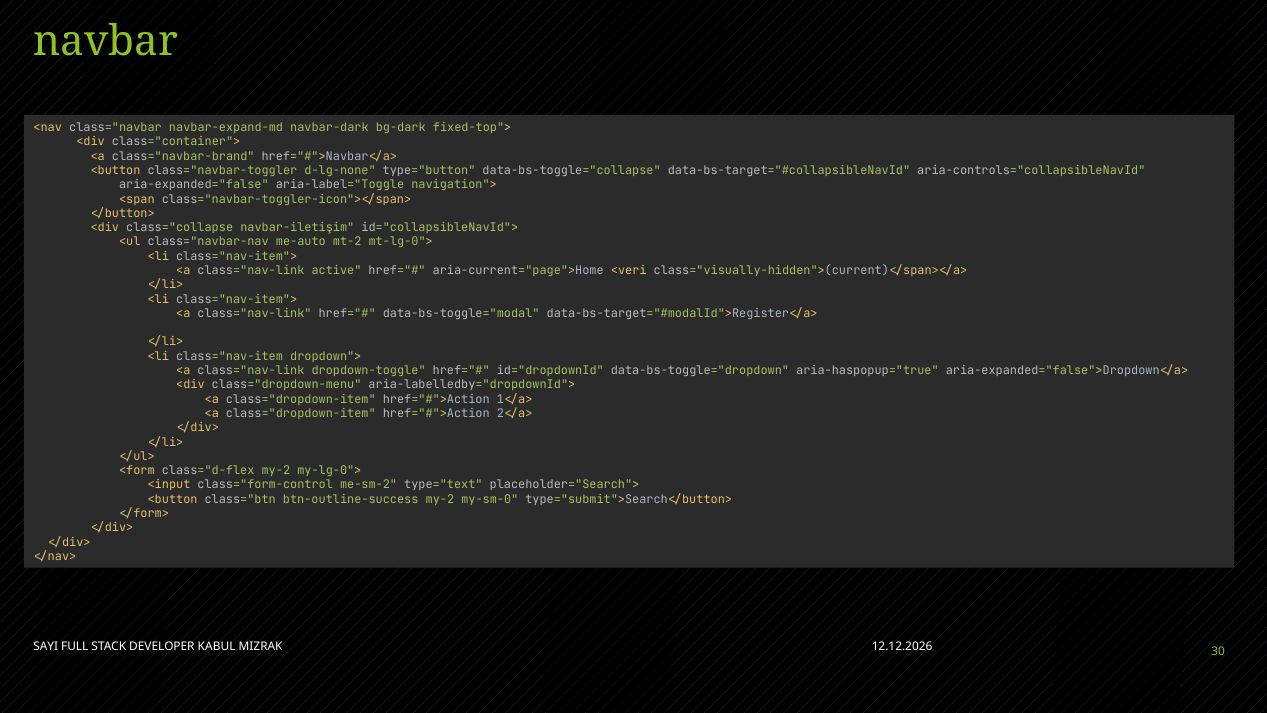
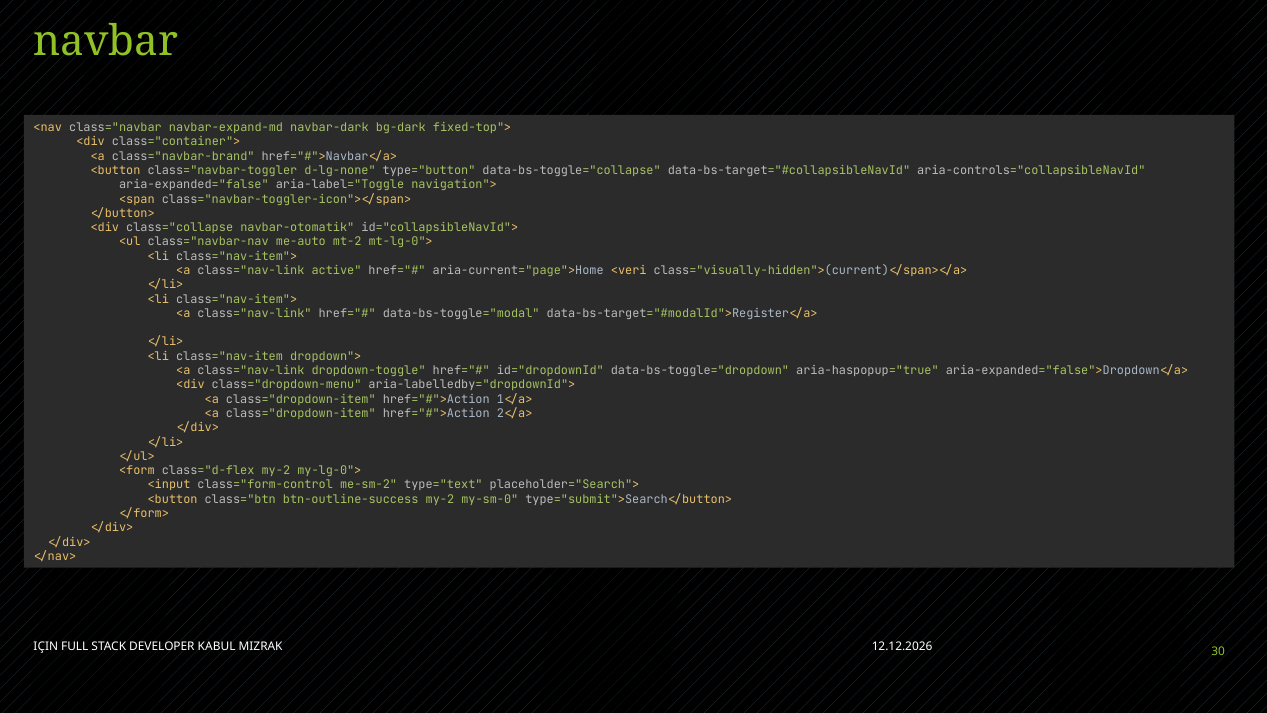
navbar-iletişim: navbar-iletişim -> navbar-otomatik
SAYI: SAYI -> IÇIN
